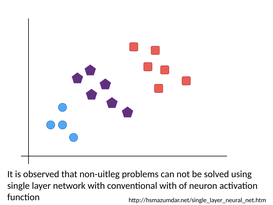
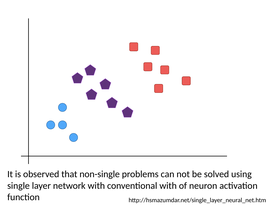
non-uitleg: non-uitleg -> non-single
